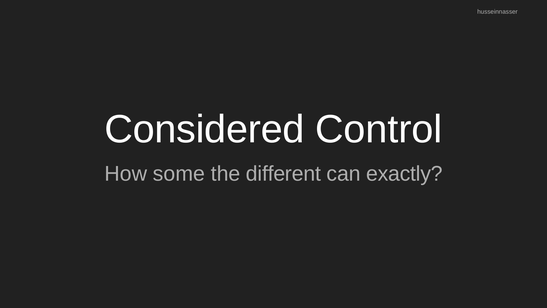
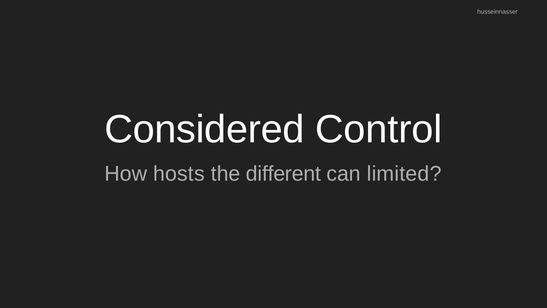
some: some -> hosts
exactly: exactly -> limited
